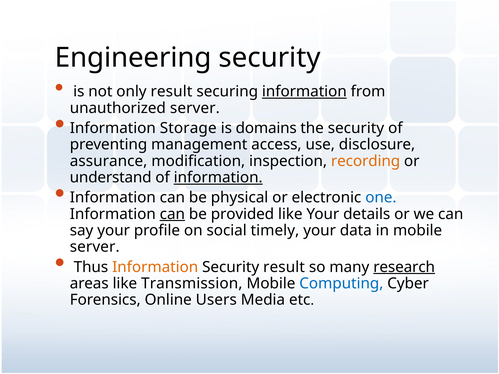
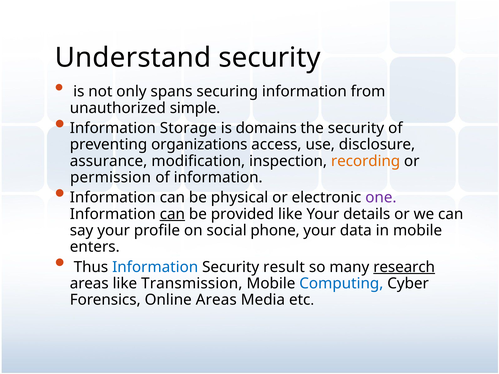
Engineering: Engineering -> Understand
only result: result -> spans
information at (304, 92) underline: present -> none
unauthorized server: server -> simple
management: management -> organizations
understand: understand -> permission
information at (218, 178) underline: present -> none
one colour: blue -> purple
timely: timely -> phone
server at (95, 247): server -> enters
Information at (155, 267) colour: orange -> blue
Online Users: Users -> Areas
